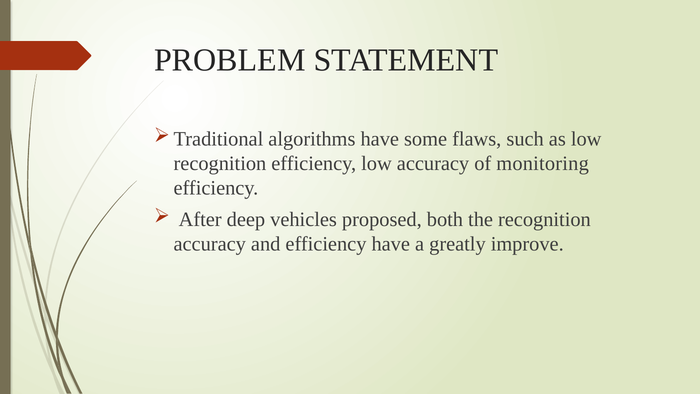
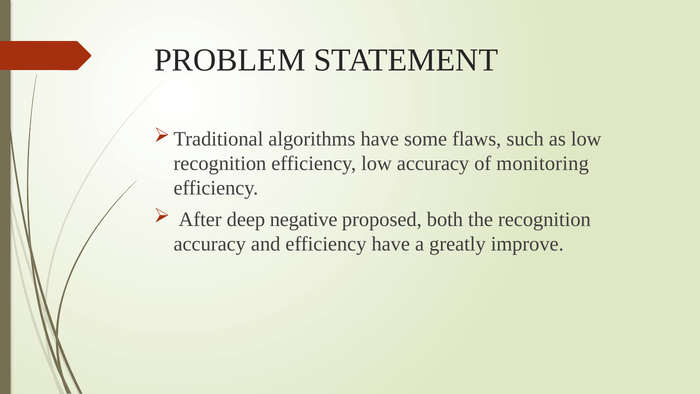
vehicles: vehicles -> negative
